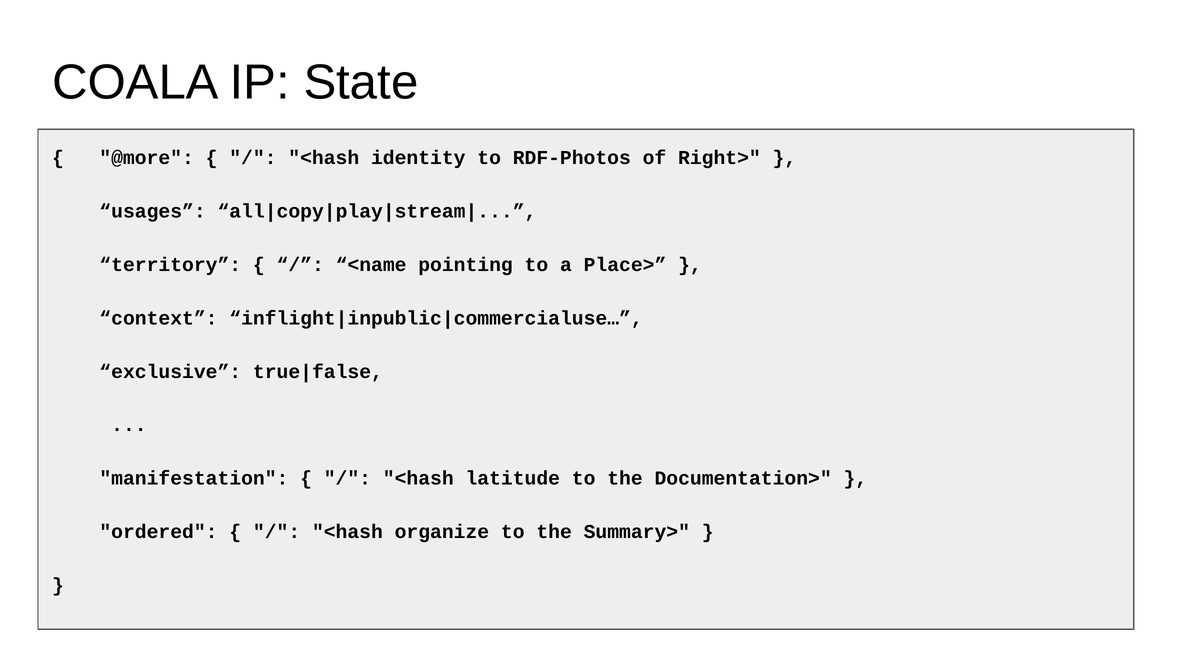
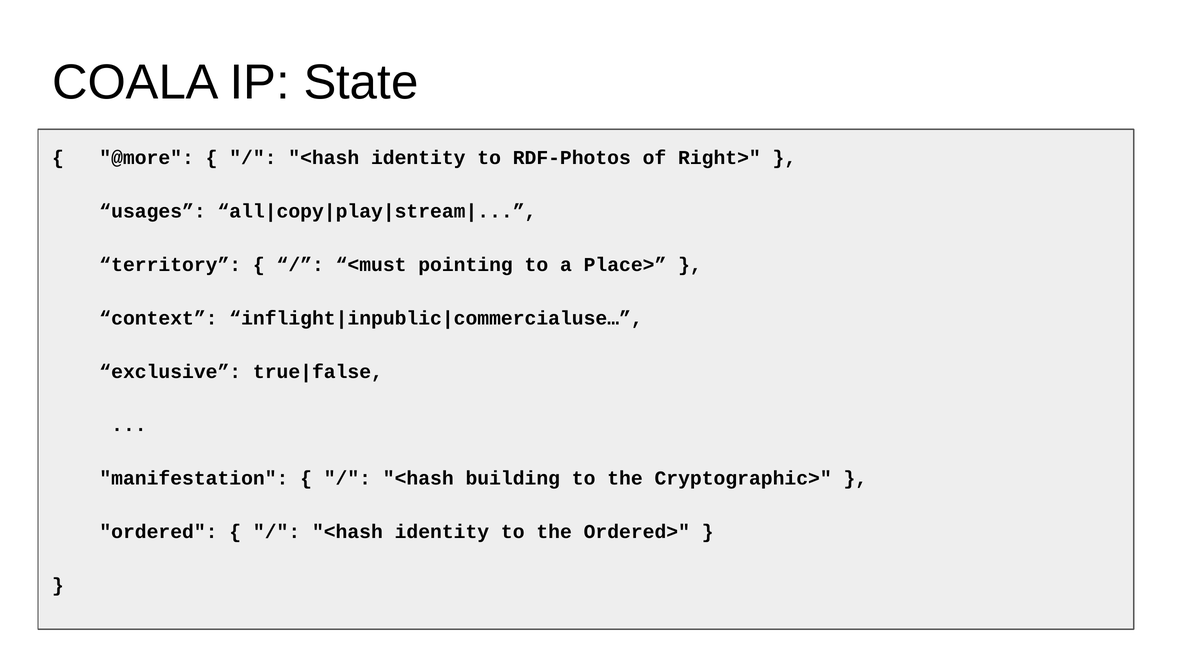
<name: <name -> <must
latitude: latitude -> building
Documentation>: Documentation> -> Cryptographic>
organize at (442, 532): organize -> identity
Summary>: Summary> -> Ordered>
